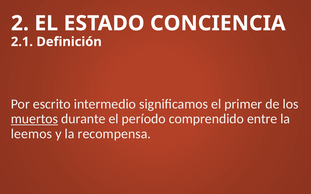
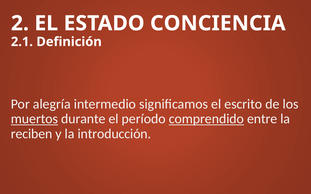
escrito: escrito -> alegría
primer: primer -> escrito
comprendido underline: none -> present
leemos: leemos -> reciben
recompensa: recompensa -> introducción
